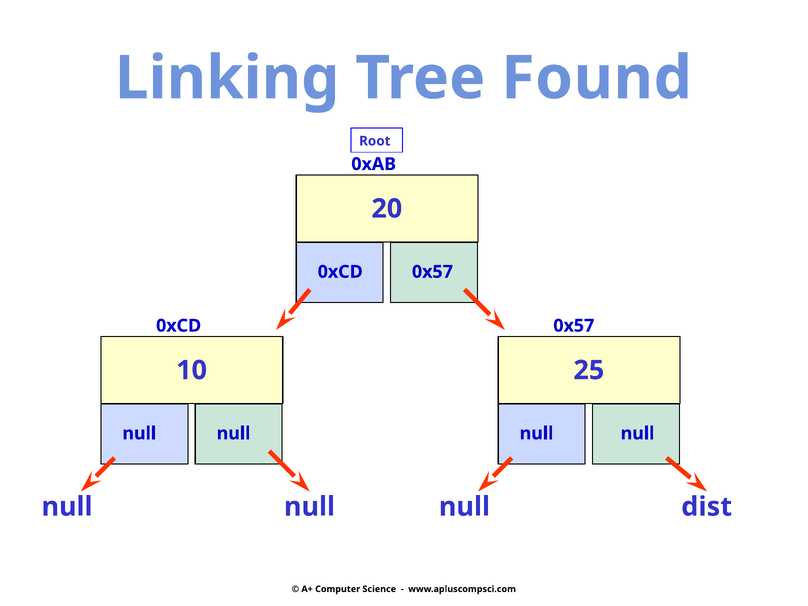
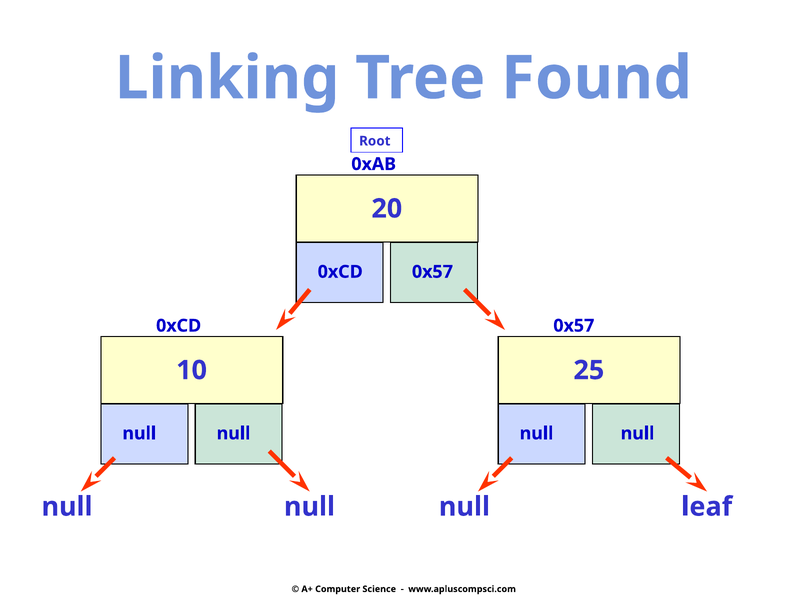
dist: dist -> leaf
